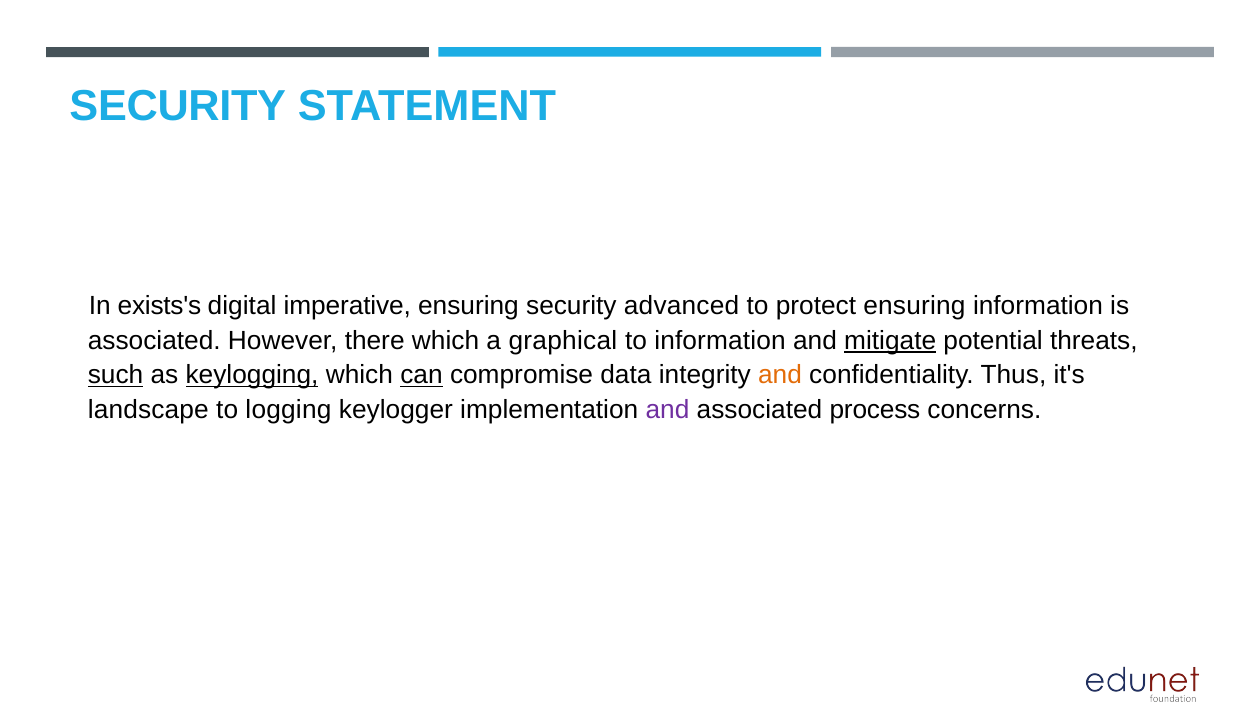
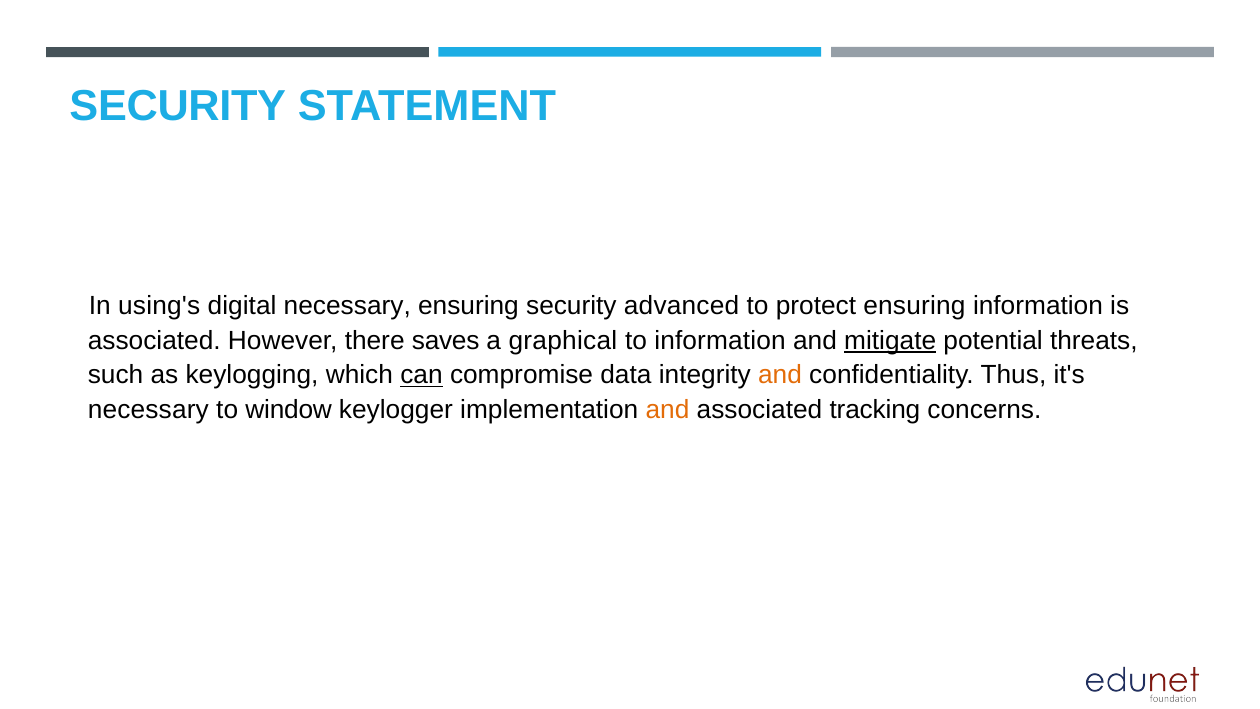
exists's: exists's -> using's
digital imperative: imperative -> necessary
there which: which -> saves
such underline: present -> none
keylogging underline: present -> none
landscape at (148, 410): landscape -> necessary
logging: logging -> window
and at (667, 410) colour: purple -> orange
process: process -> tracking
